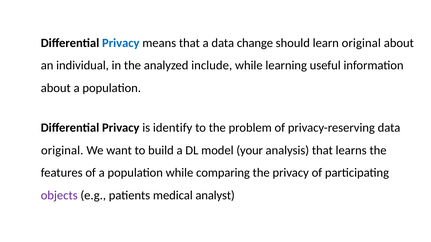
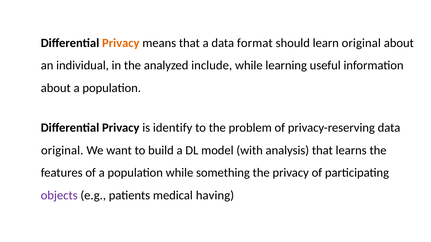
Privacy at (121, 43) colour: blue -> orange
change: change -> format
your: your -> with
comparing: comparing -> something
analyst: analyst -> having
